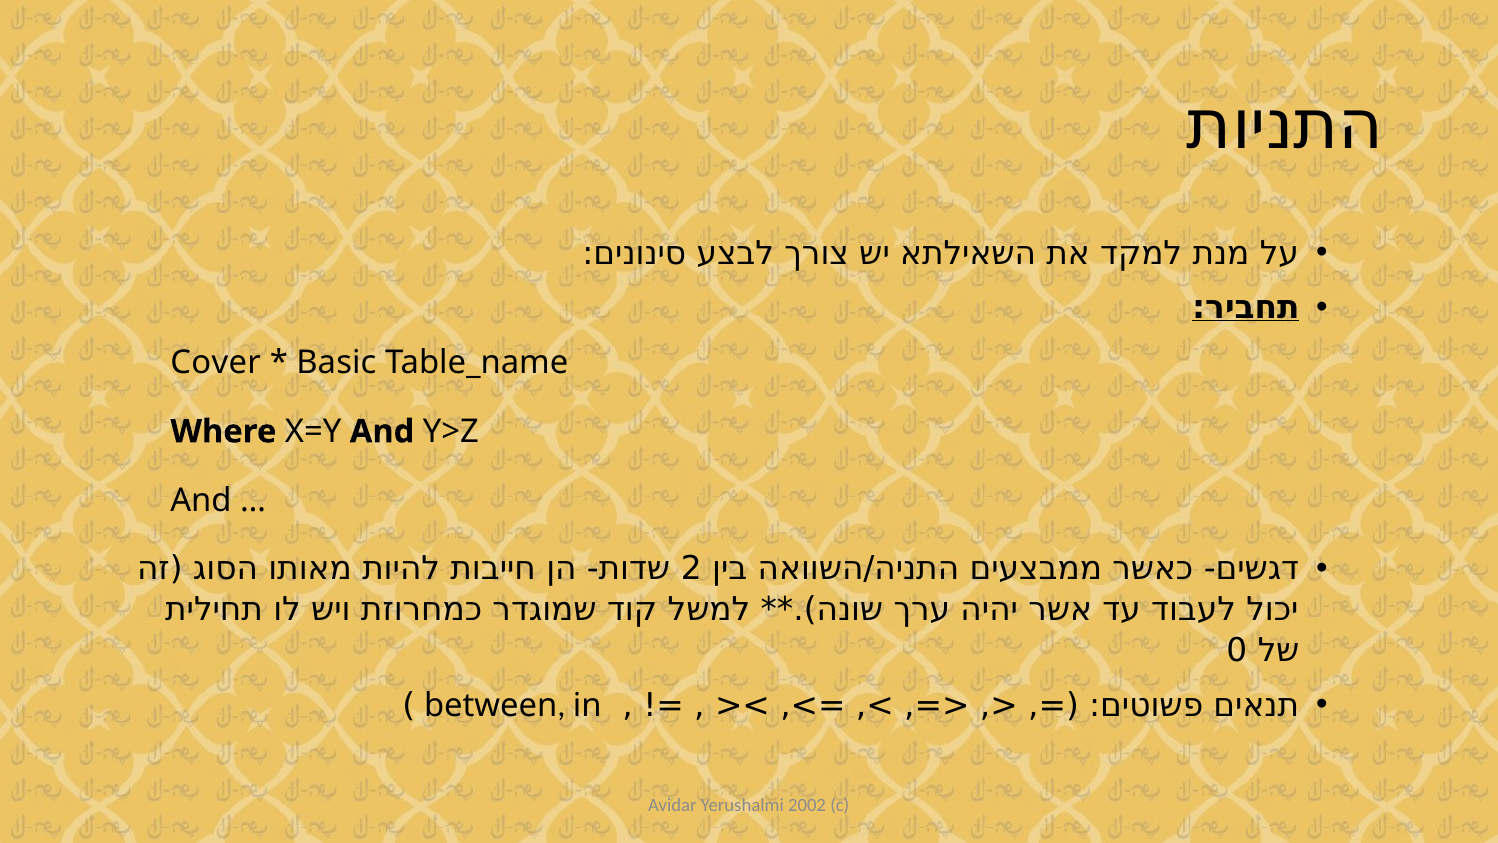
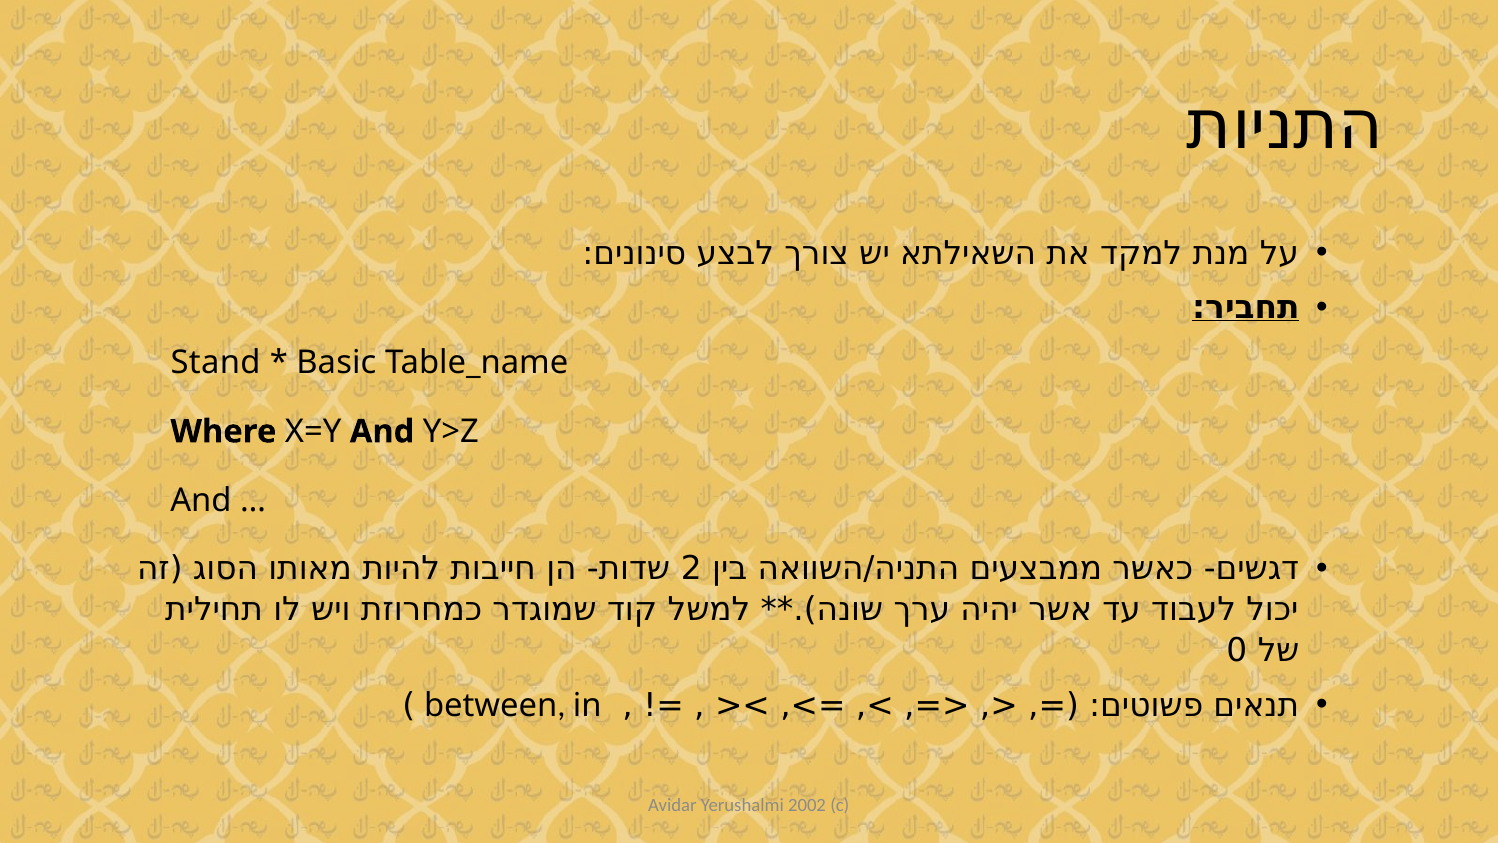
Cover: Cover -> Stand
